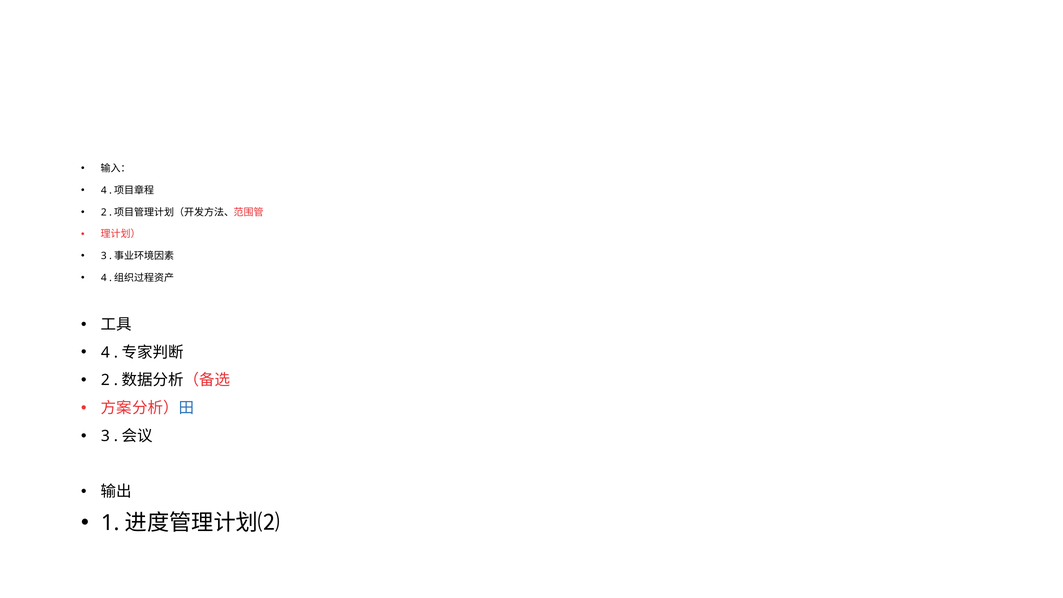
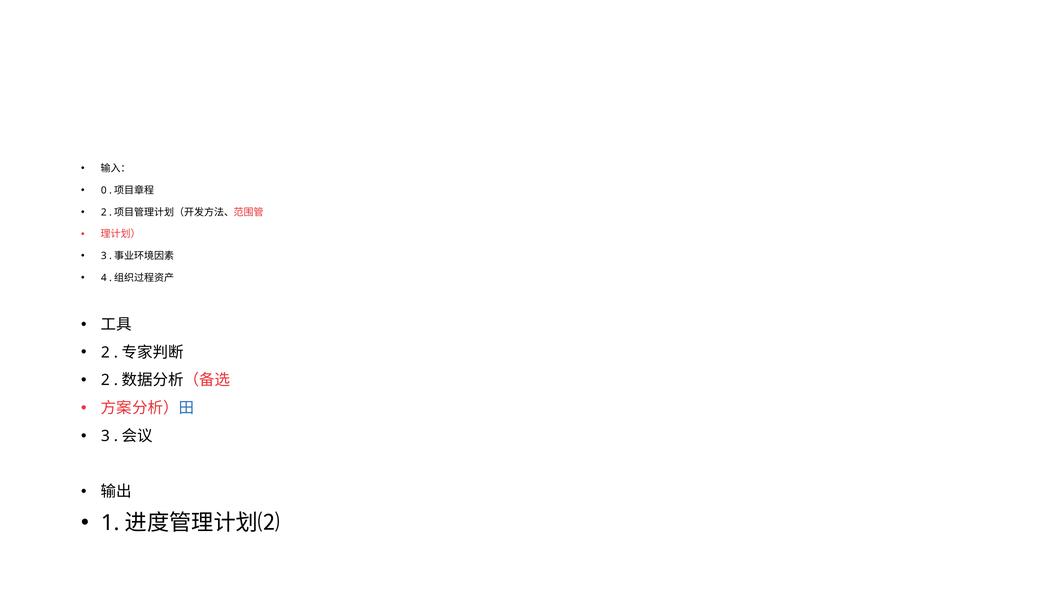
4 at (104, 190): 4 -> 0
4 at (105, 352): 4 -> 2
